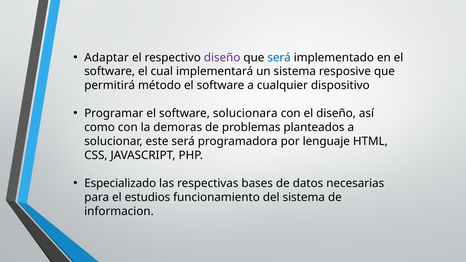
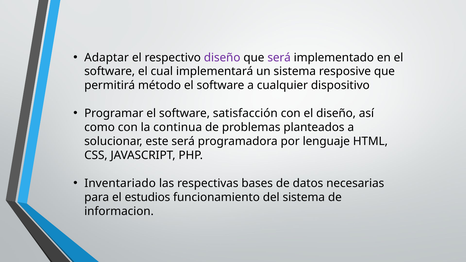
será at (279, 58) colour: blue -> purple
solucionara: solucionara -> satisfacción
demoras: demoras -> continua
Especializado: Especializado -> Inventariado
